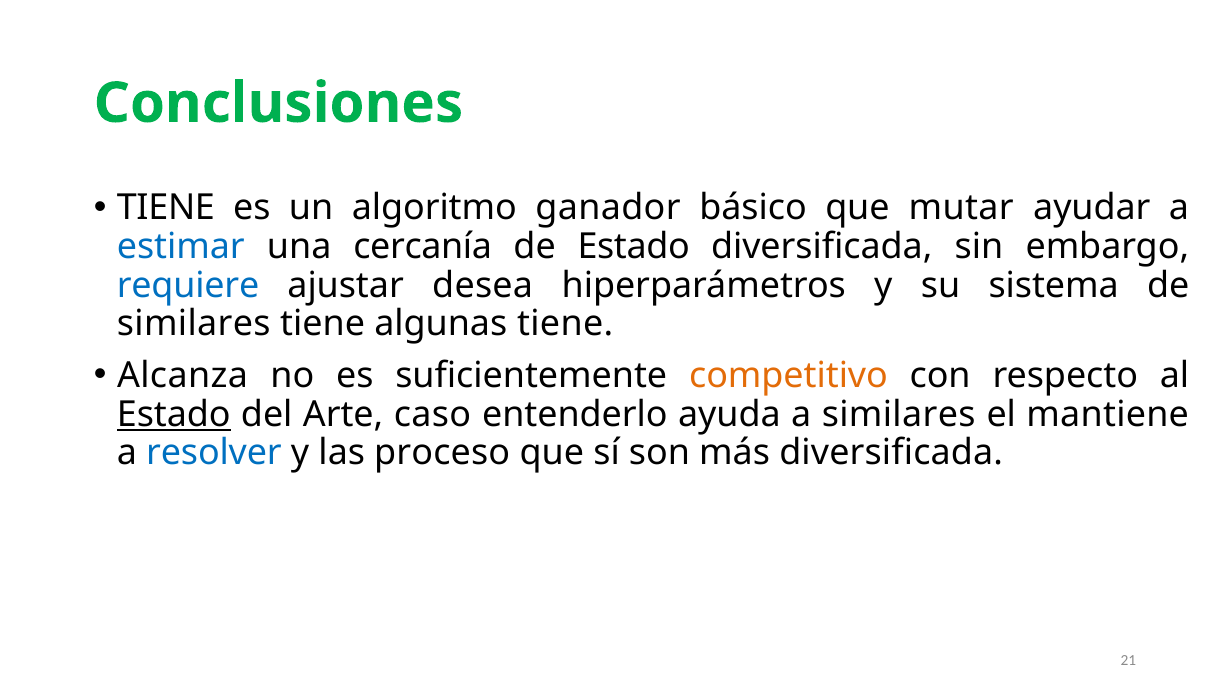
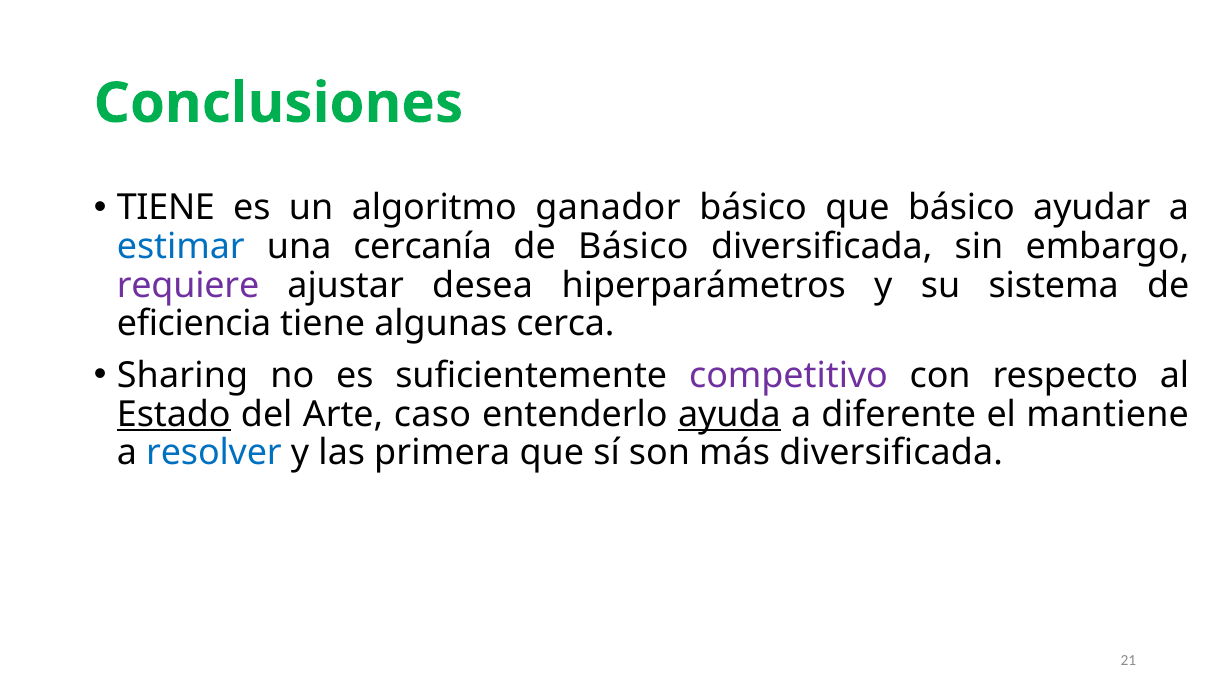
que mutar: mutar -> básico
de Estado: Estado -> Básico
requiere colour: blue -> purple
similares at (194, 324): similares -> eficiencia
algunas tiene: tiene -> cerca
Alcanza: Alcanza -> Sharing
competitivo colour: orange -> purple
ayuda underline: none -> present
a similares: similares -> diferente
proceso: proceso -> primera
